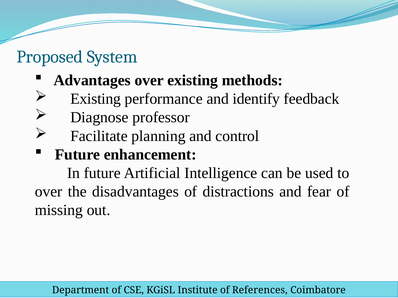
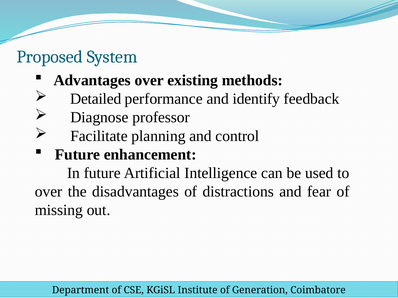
Existing at (96, 99): Existing -> Detailed
References: References -> Generation
